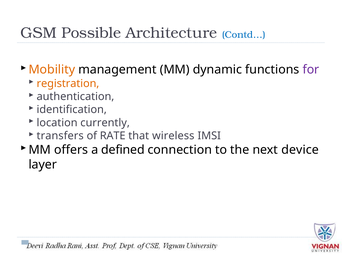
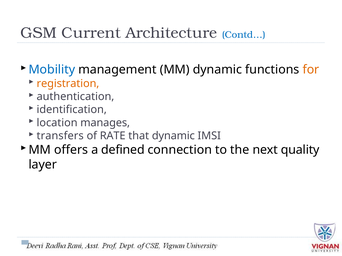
Possible: Possible -> Current
Mobility colour: orange -> blue
for colour: purple -> orange
currently: currently -> manages
that wireless: wireless -> dynamic
device: device -> quality
